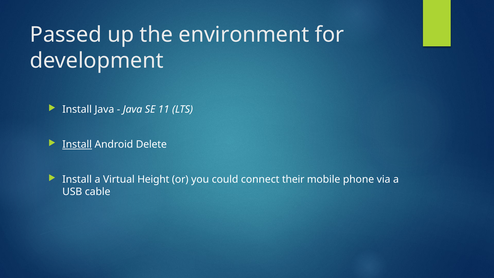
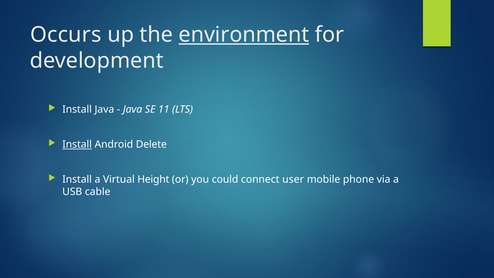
Passed: Passed -> Occurs
environment underline: none -> present
their: their -> user
